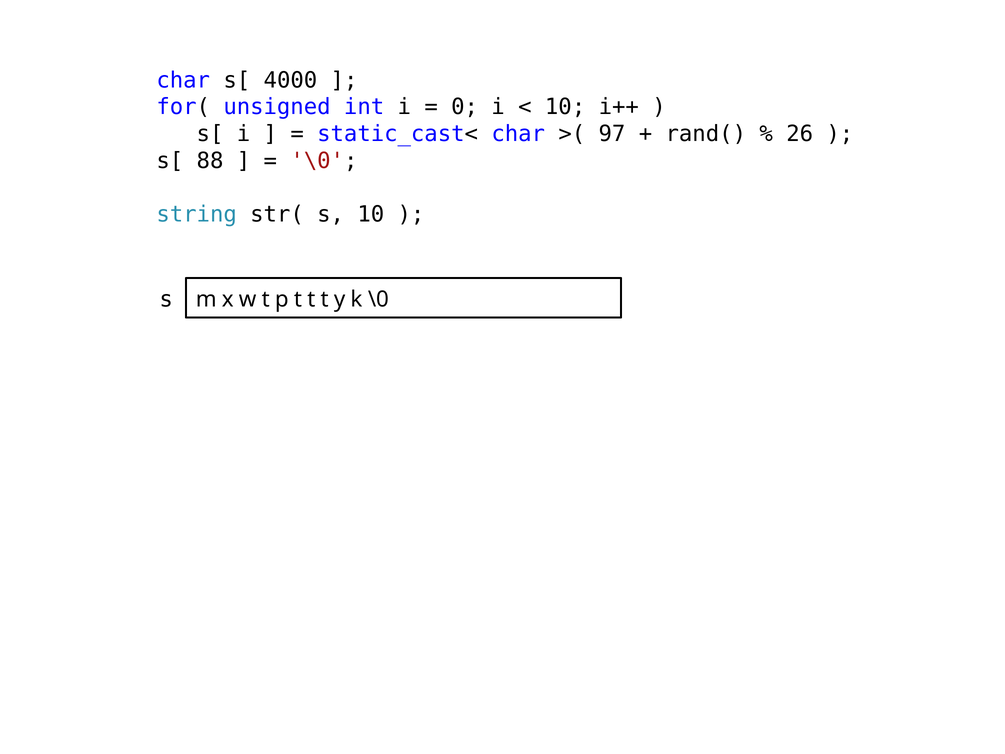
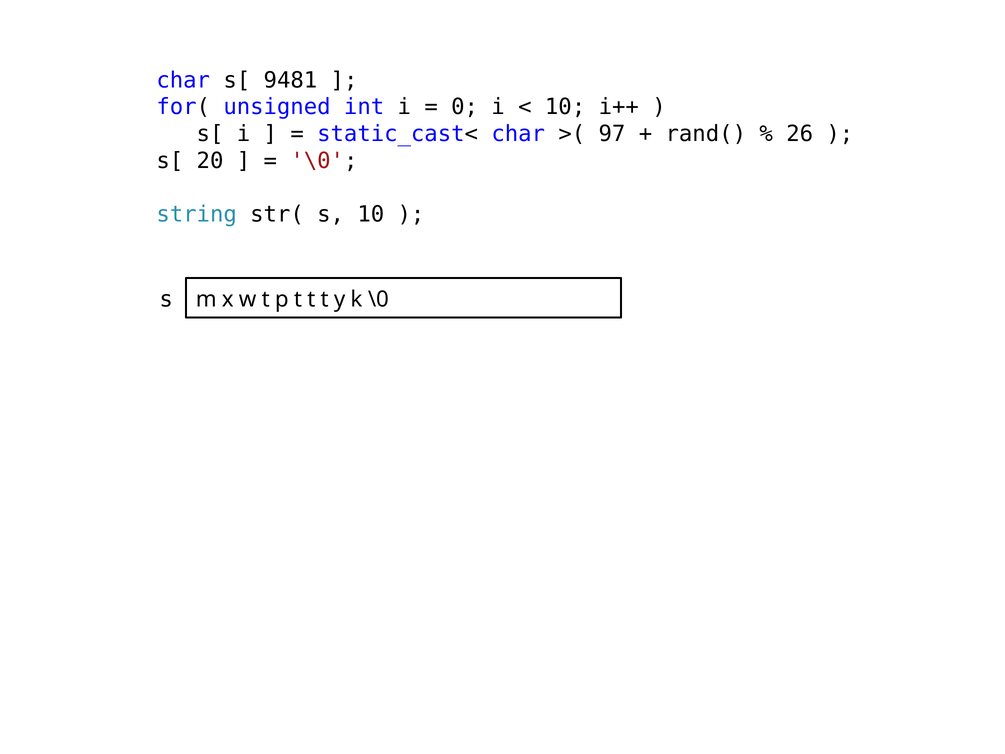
4000: 4000 -> 9481
88: 88 -> 20
